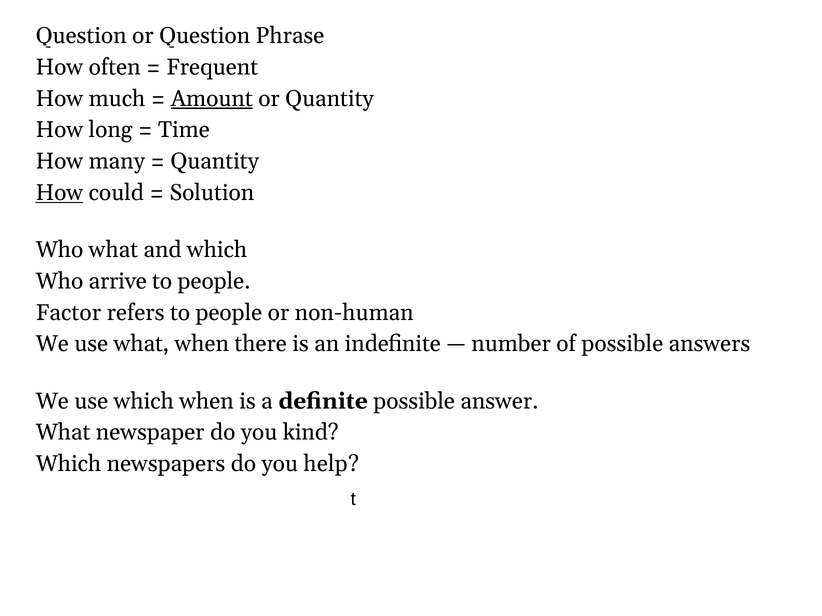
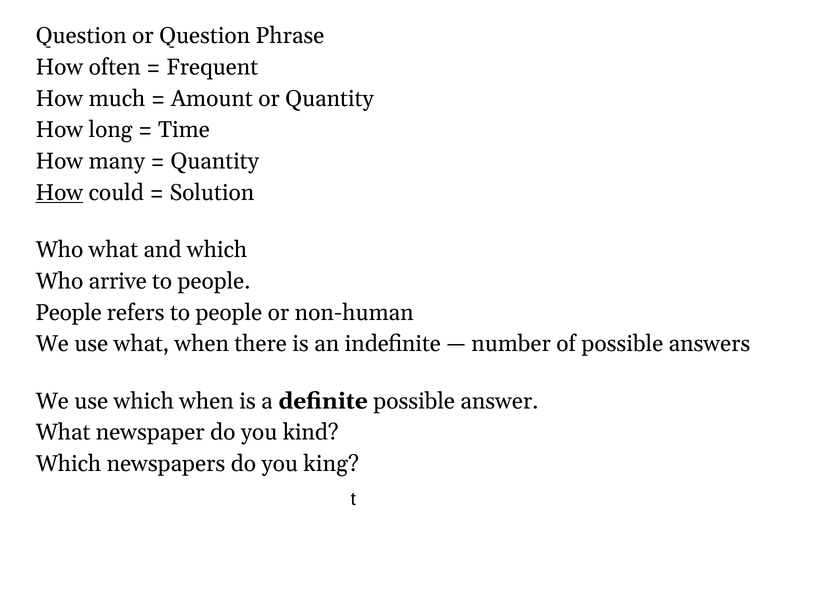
Amount underline: present -> none
Factor at (68, 313): Factor -> People
help: help -> king
